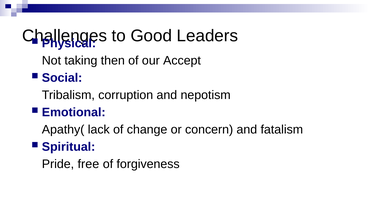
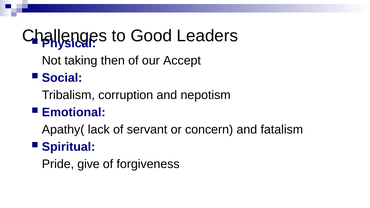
change: change -> servant
free: free -> give
